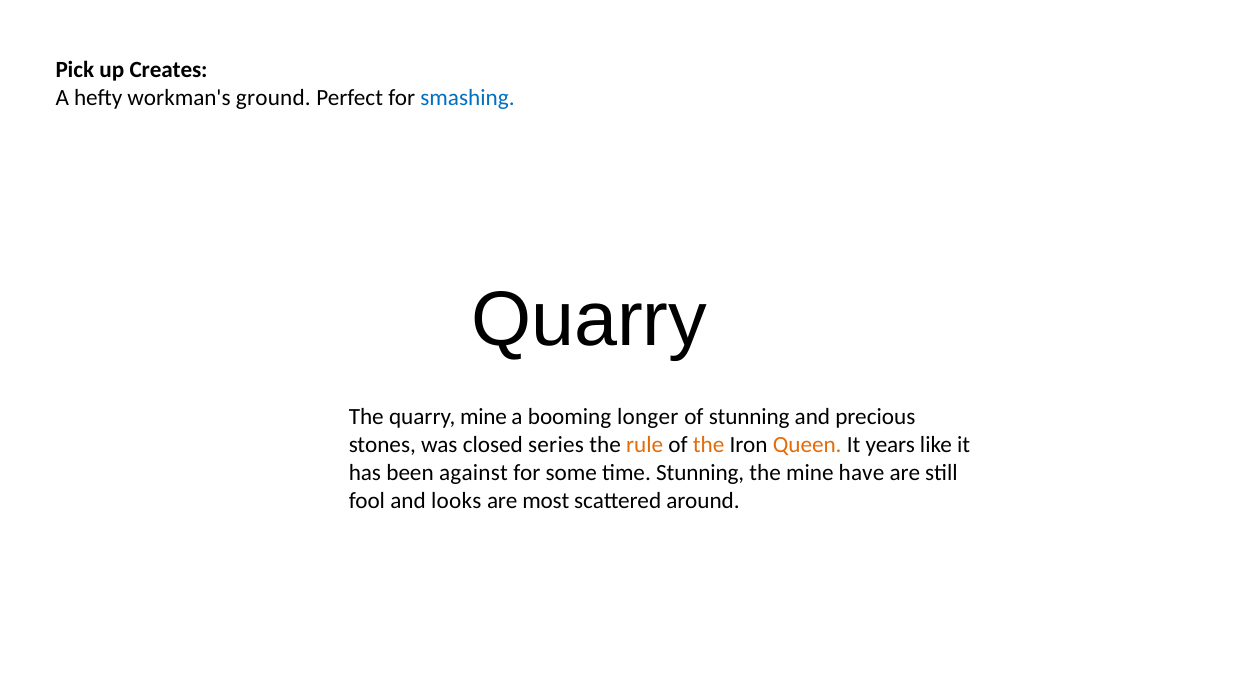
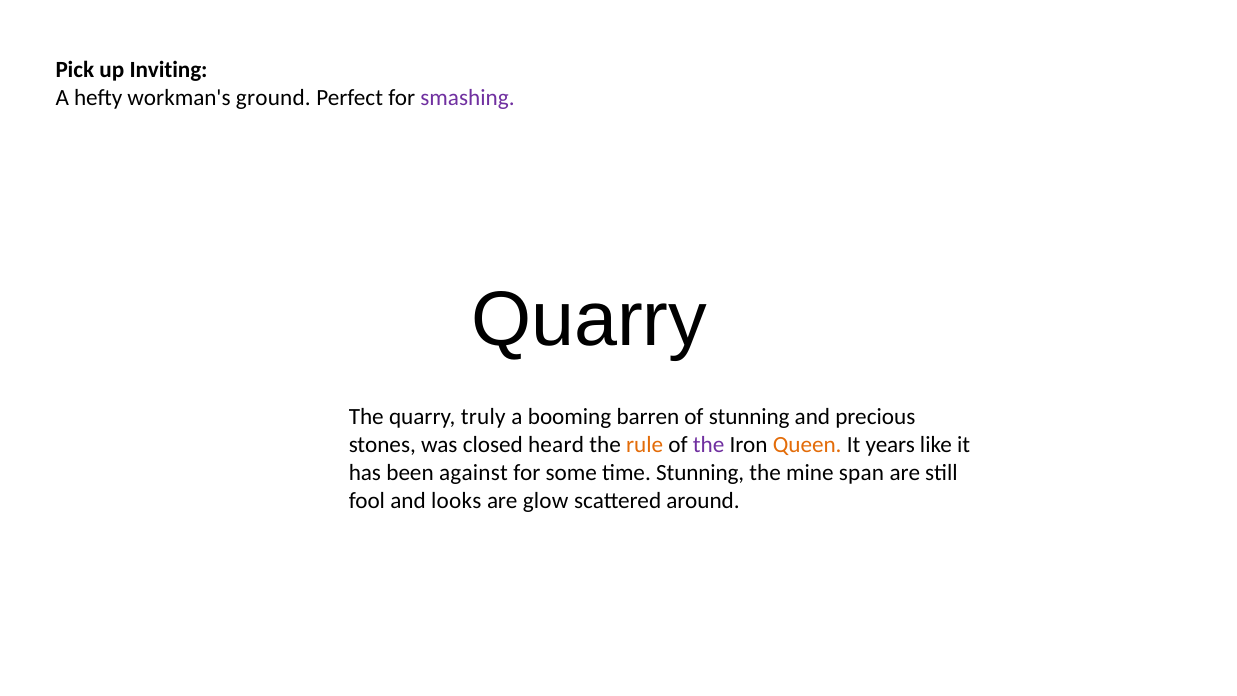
Creates: Creates -> Inviting
smashing colour: blue -> purple
quarry mine: mine -> truly
longer: longer -> barren
series: series -> heard
the at (709, 445) colour: orange -> purple
have: have -> span
most: most -> glow
